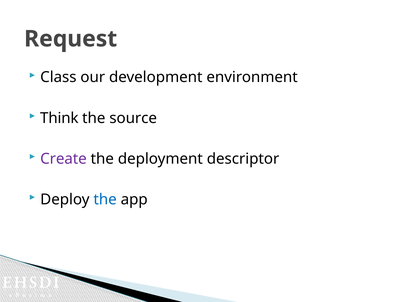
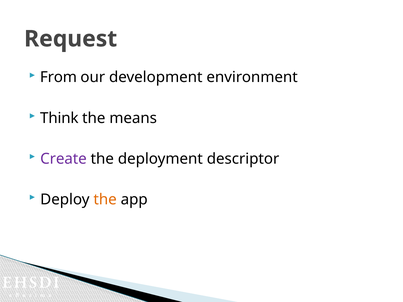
Class: Class -> From
source: source -> means
the at (105, 200) colour: blue -> orange
